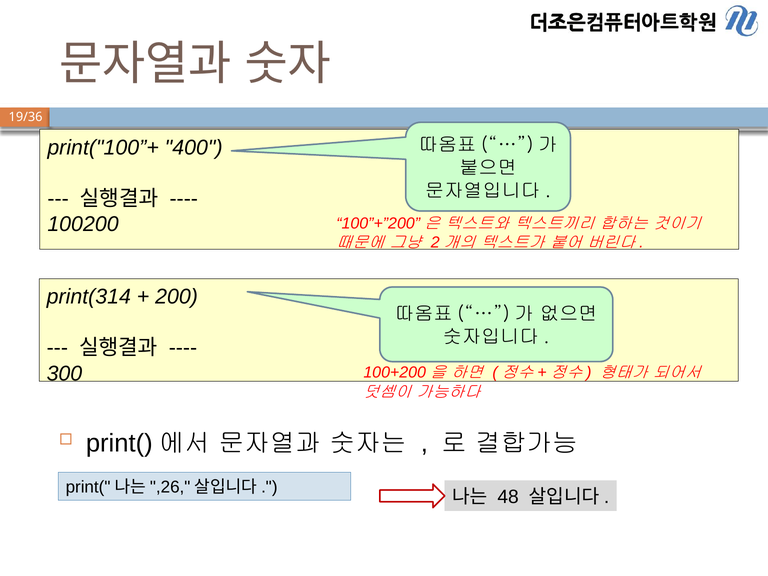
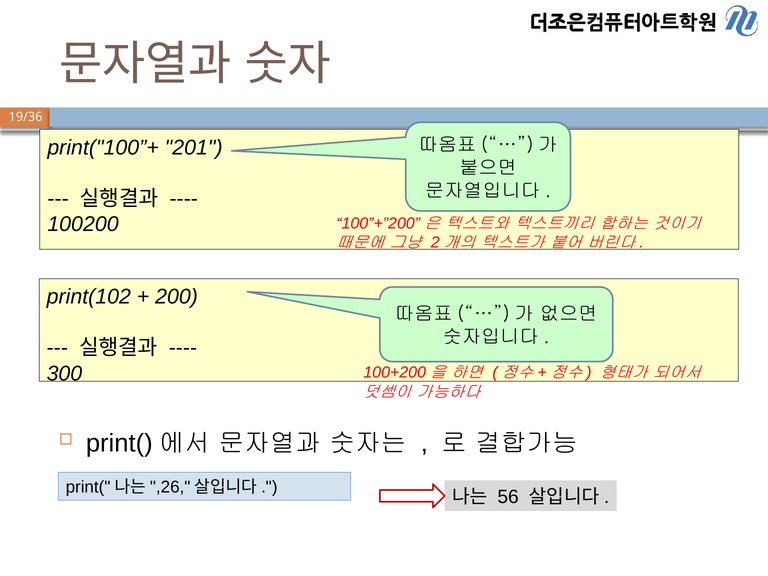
400: 400 -> 201
print(314: print(314 -> print(102
48: 48 -> 56
